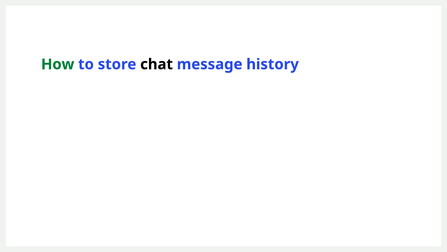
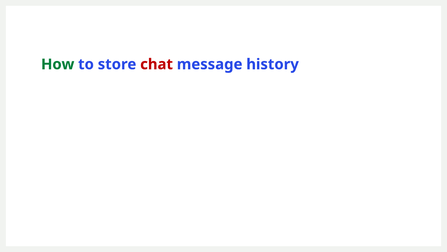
chat colour: black -> red
